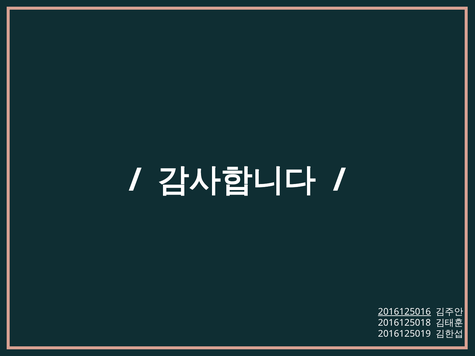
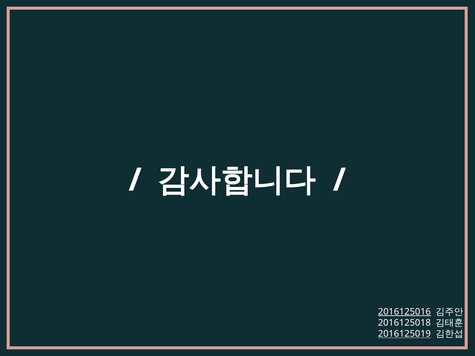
2016125019 underline: none -> present
